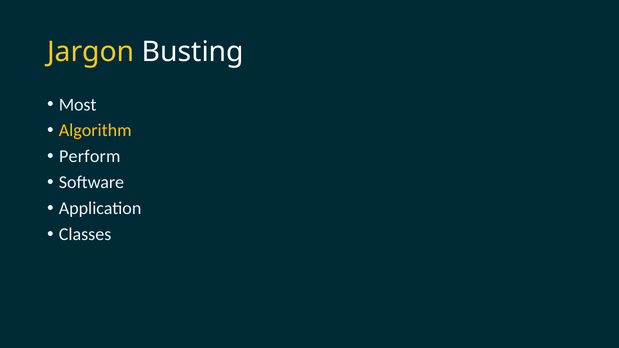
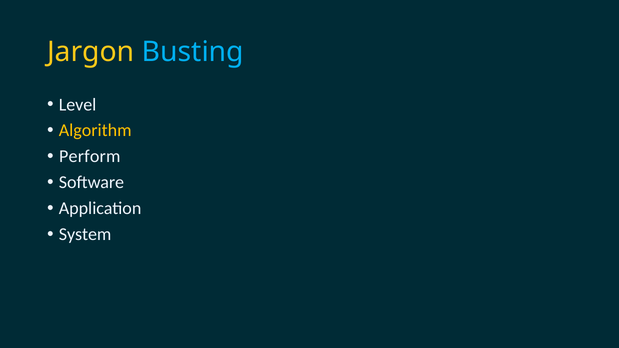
Busting colour: white -> light blue
Most: Most -> Level
Classes: Classes -> System
